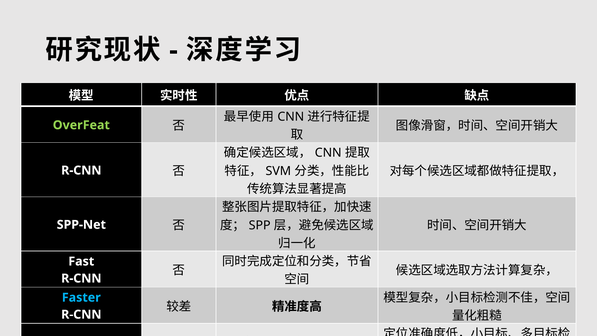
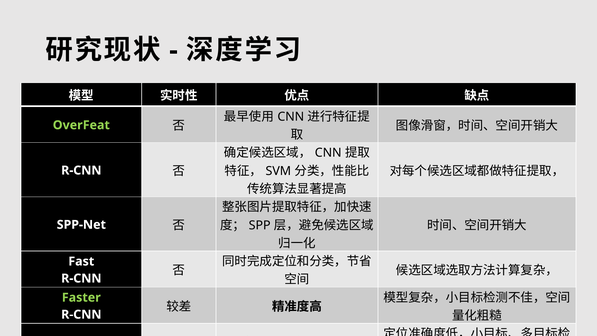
Faster colour: light blue -> light green
